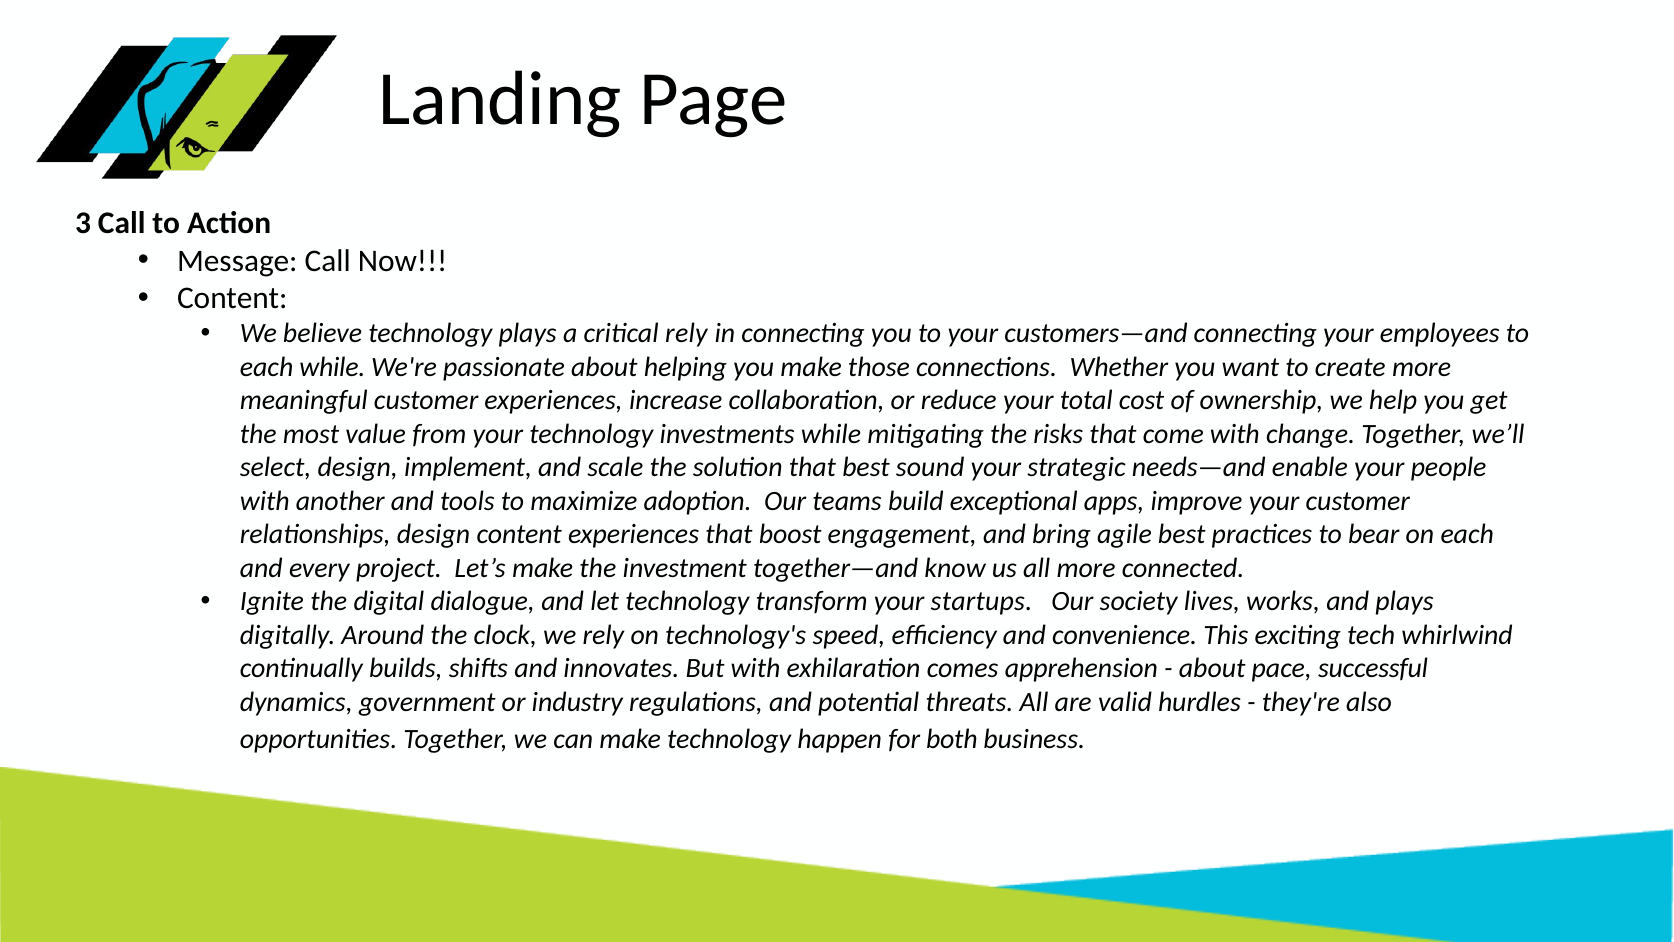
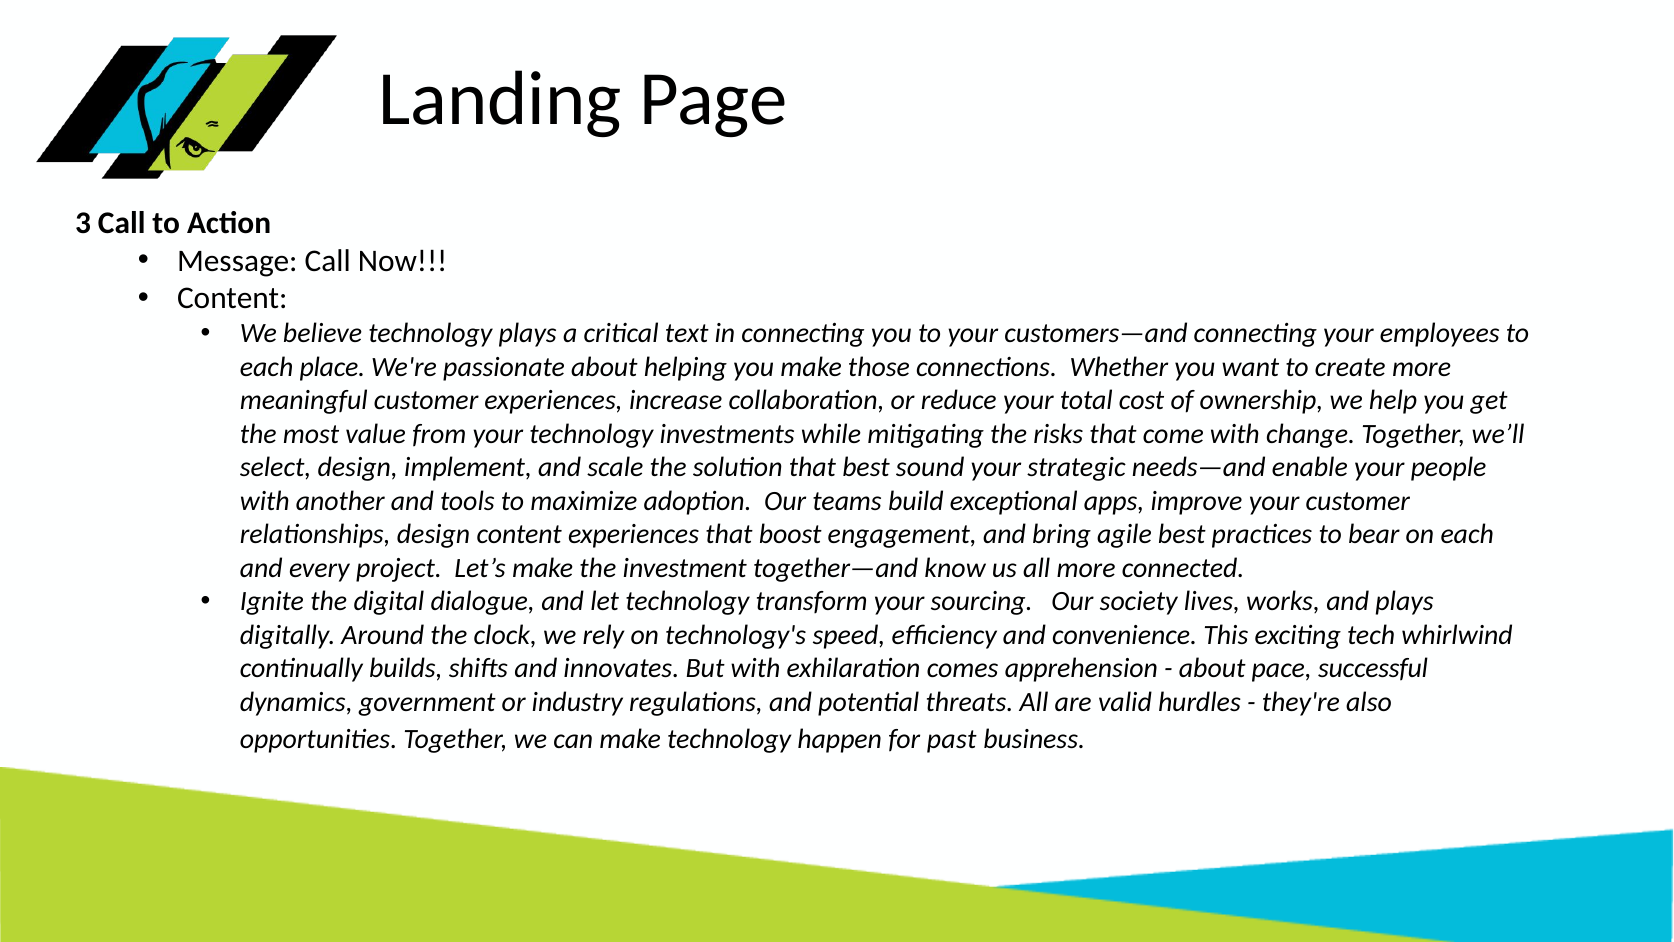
critical rely: rely -> text
each while: while -> place
startups: startups -> sourcing
both: both -> past
